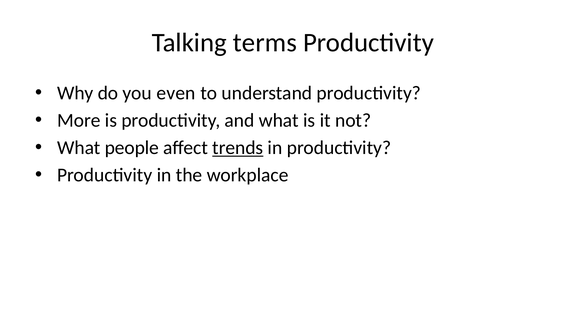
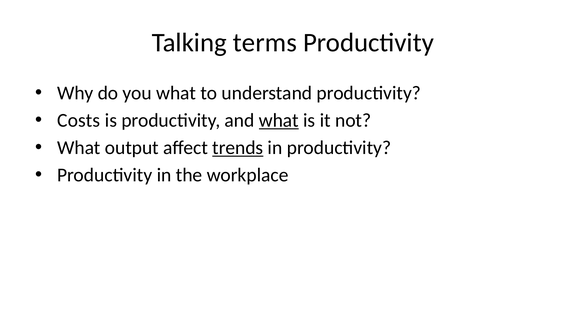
you even: even -> what
More: More -> Costs
what at (279, 120) underline: none -> present
people: people -> output
